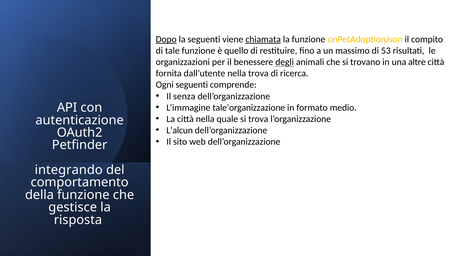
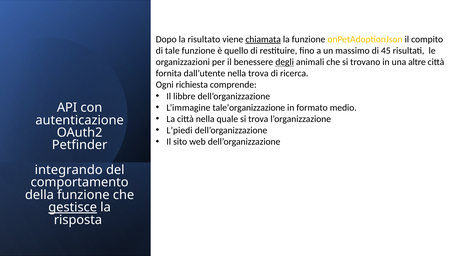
Dopo underline: present -> none
la seguenti: seguenti -> risultato
53: 53 -> 45
Ogni seguenti: seguenti -> richiesta
senza: senza -> libbre
L’alcun: L’alcun -> L’piedi
gestisce underline: none -> present
